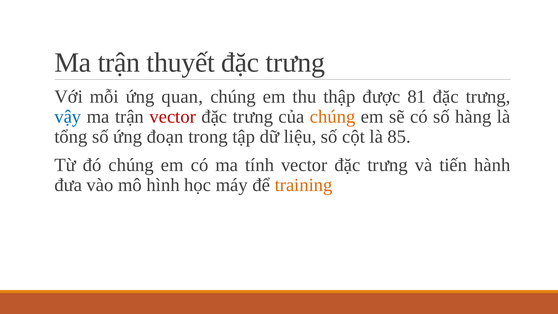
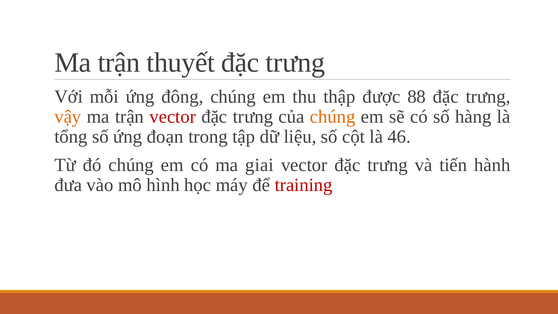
quan: quan -> đông
81: 81 -> 88
vậy colour: blue -> orange
85: 85 -> 46
tính: tính -> giai
training colour: orange -> red
